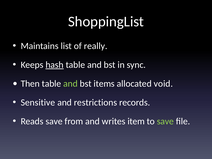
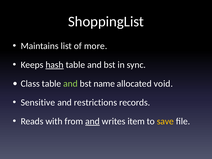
really: really -> more
Then: Then -> Class
items: items -> name
Reads save: save -> with
and at (92, 121) underline: none -> present
save at (165, 121) colour: light green -> yellow
